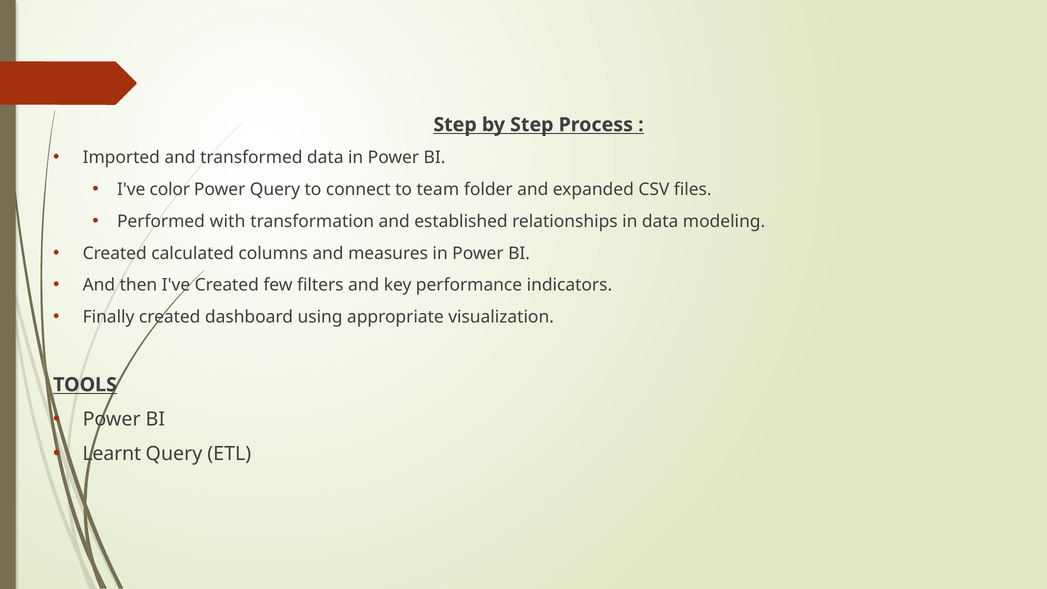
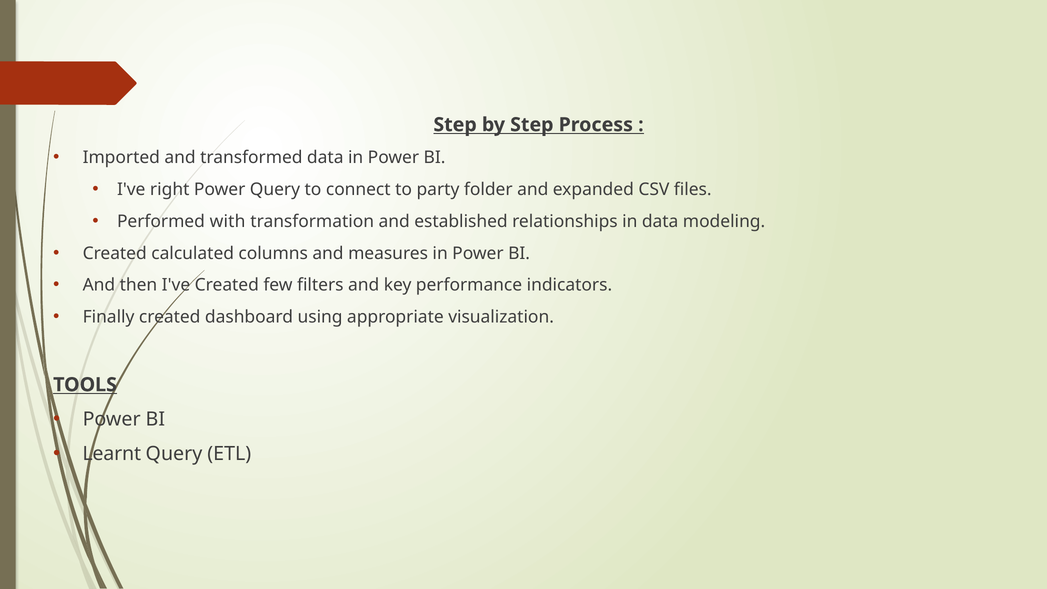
color: color -> right
team: team -> party
